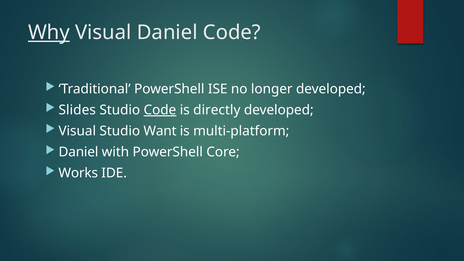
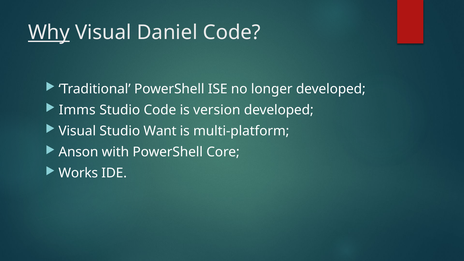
Slides: Slides -> Imms
Code at (160, 110) underline: present -> none
directly: directly -> version
Daniel at (78, 152): Daniel -> Anson
